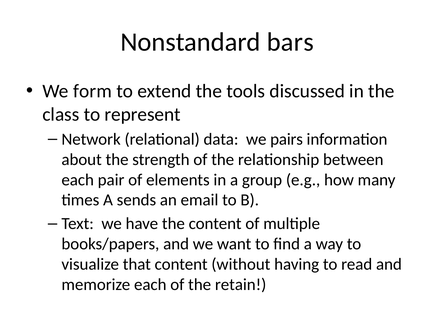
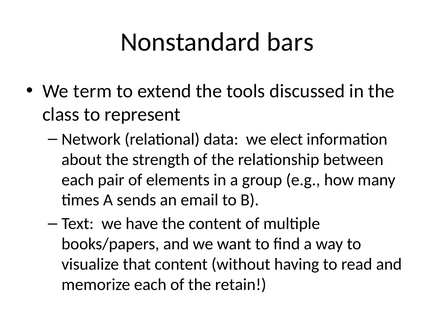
form: form -> term
pairs: pairs -> elect
